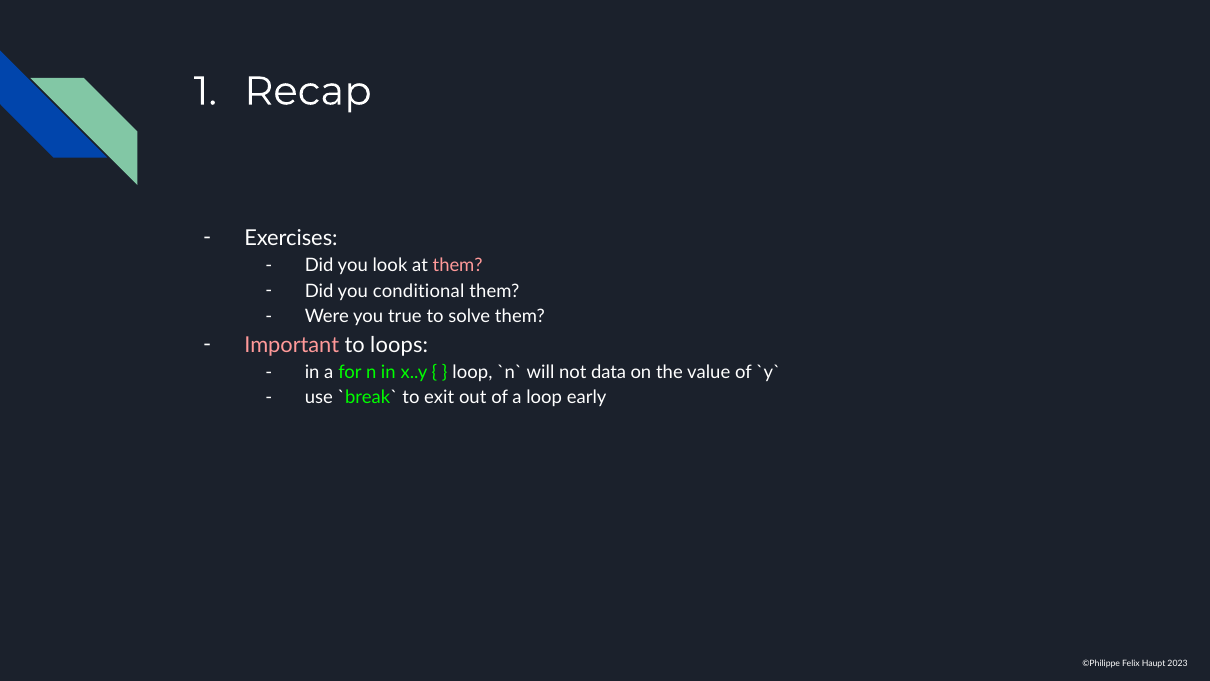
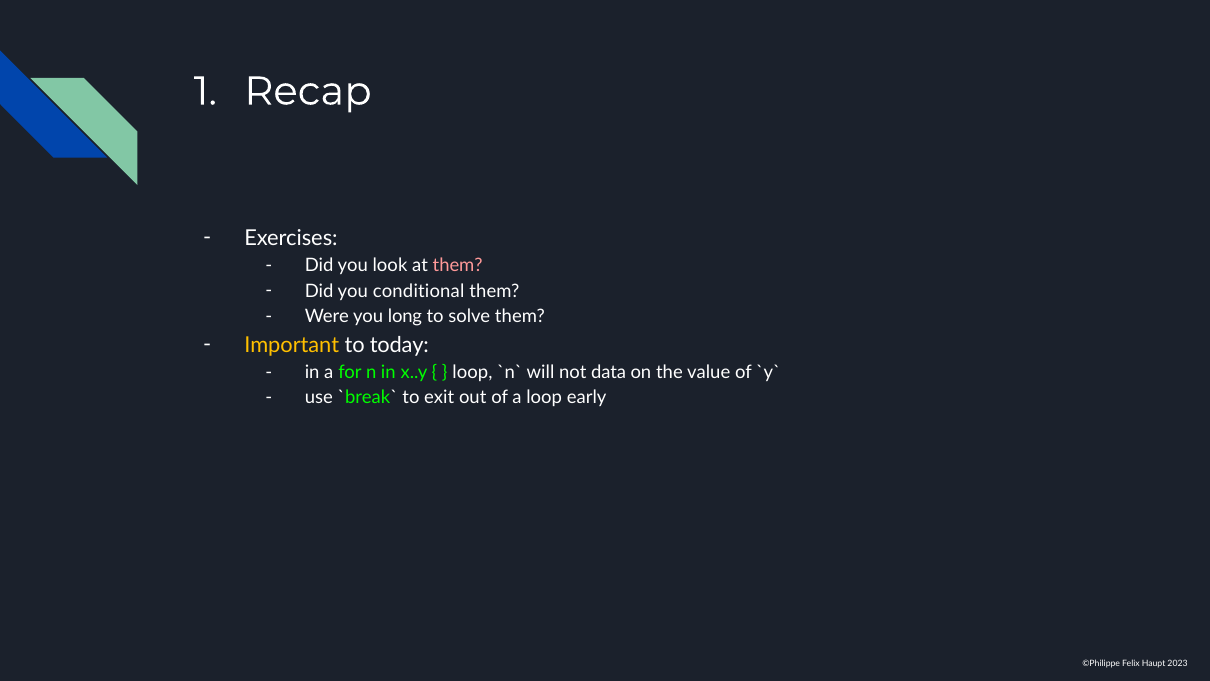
true: true -> long
Important colour: pink -> yellow
loops: loops -> today
